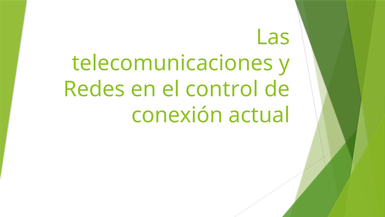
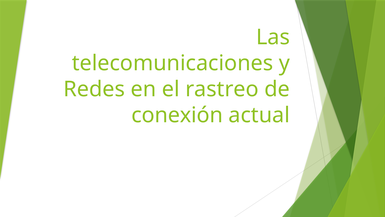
control: control -> rastreo
